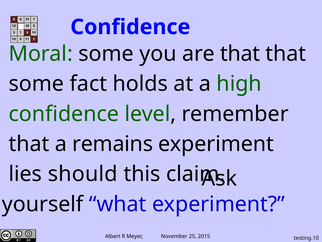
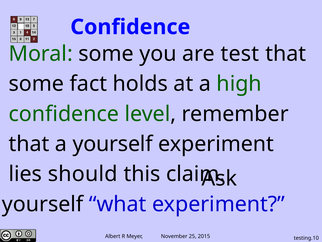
are that: that -> test
a remains: remains -> yourself
